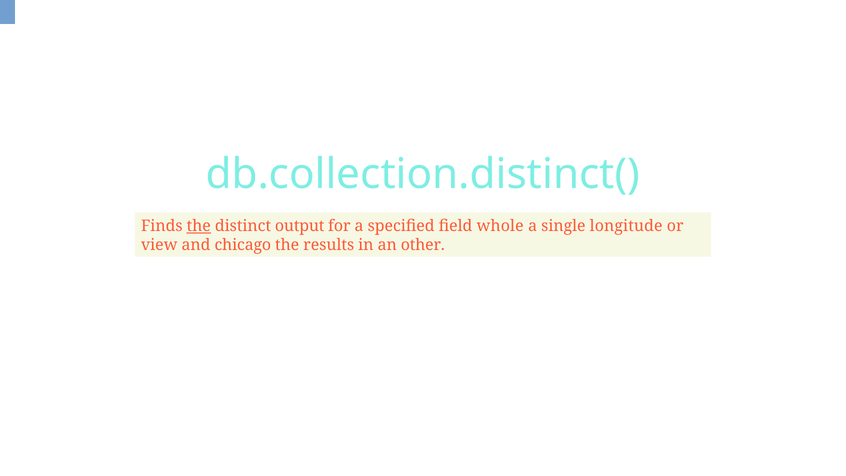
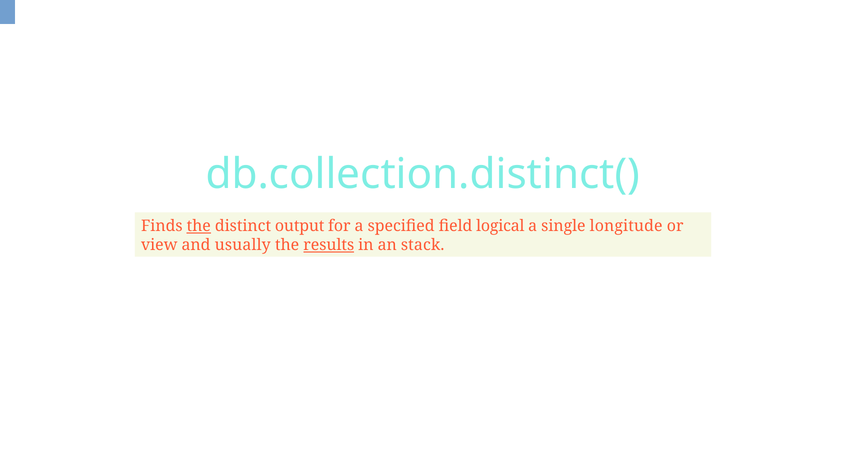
whole: whole -> logical
chicago: chicago -> usually
results underline: none -> present
other: other -> stack
